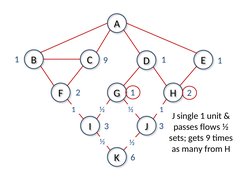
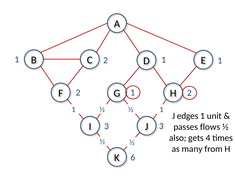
9 at (105, 60): 9 -> 2
single: single -> edges
sets: sets -> also
gets 9: 9 -> 4
